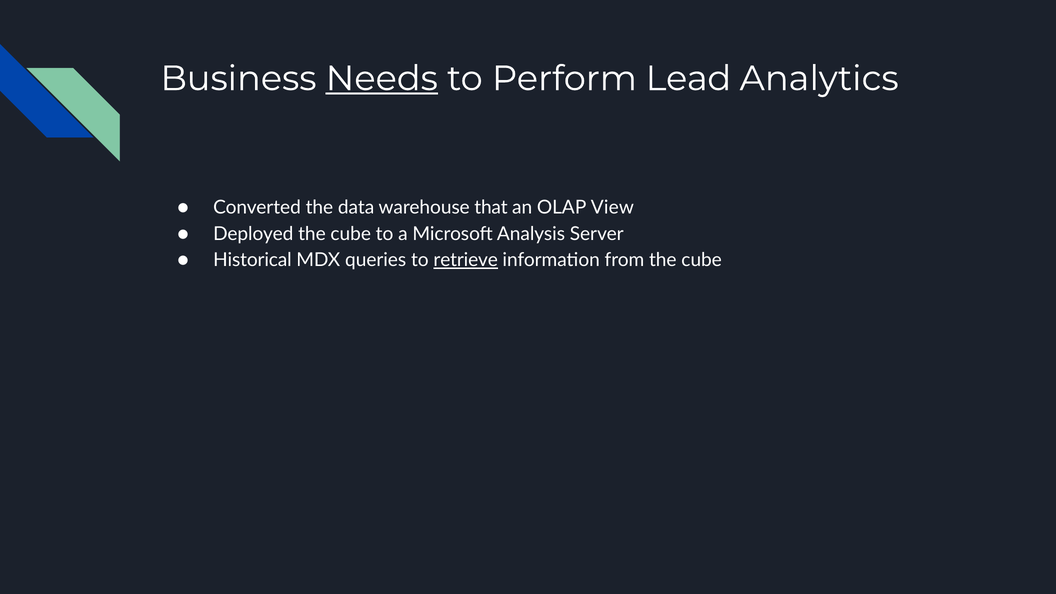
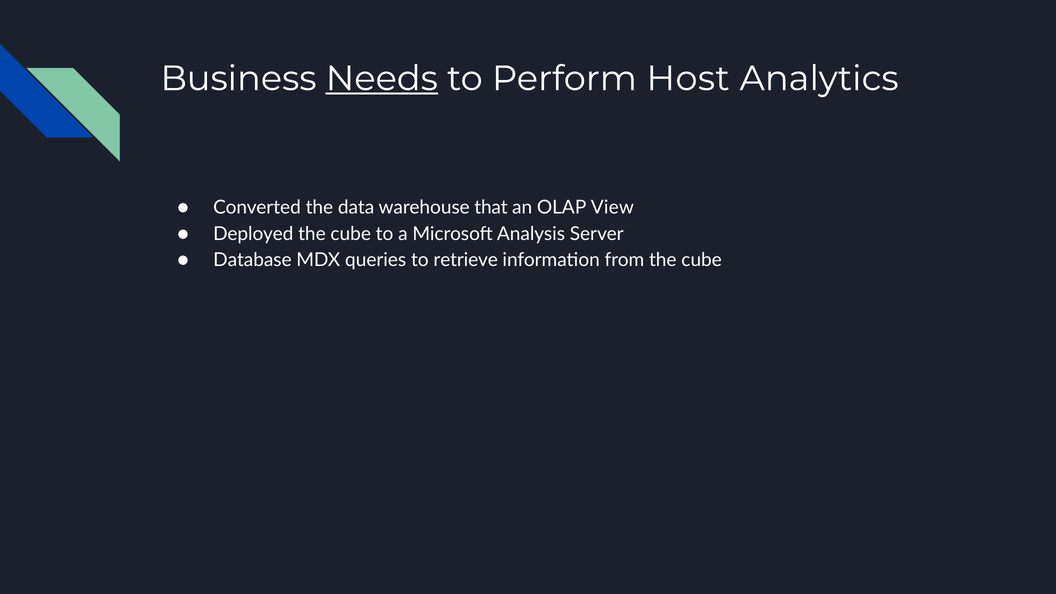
Lead: Lead -> Host
Historical: Historical -> Database
retrieve underline: present -> none
